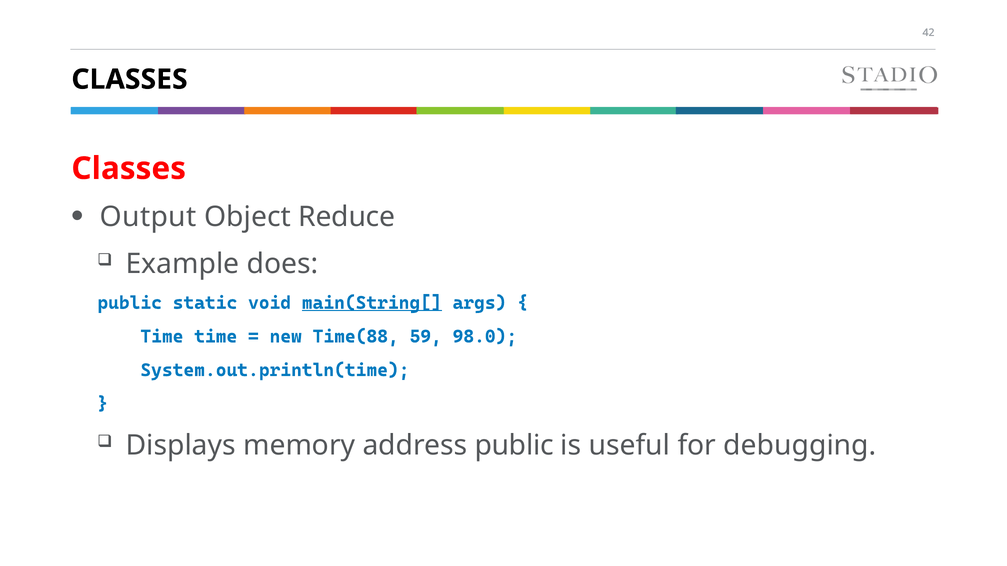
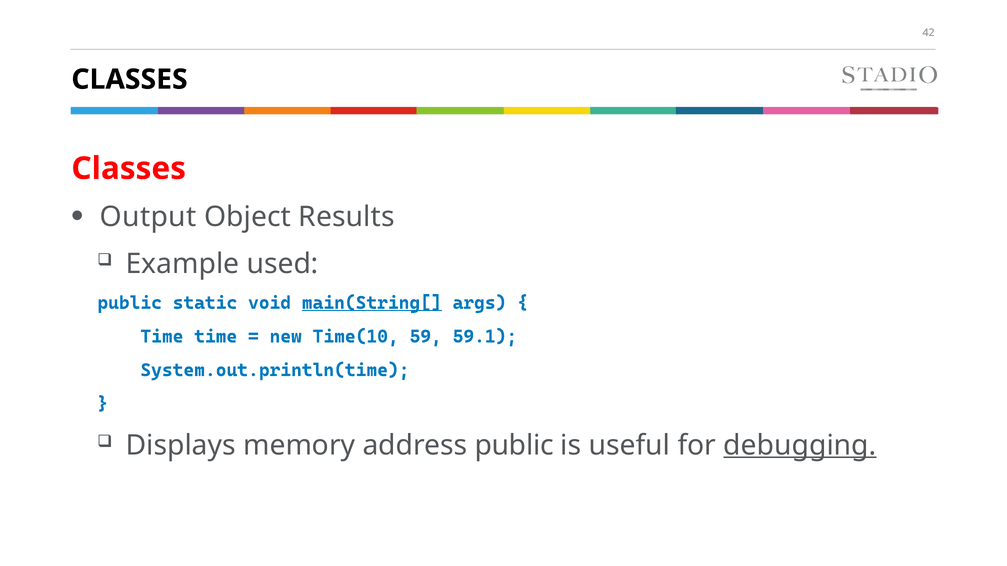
Reduce: Reduce -> Results
does: does -> used
Time(88: Time(88 -> Time(10
98.0: 98.0 -> 59.1
debugging underline: none -> present
